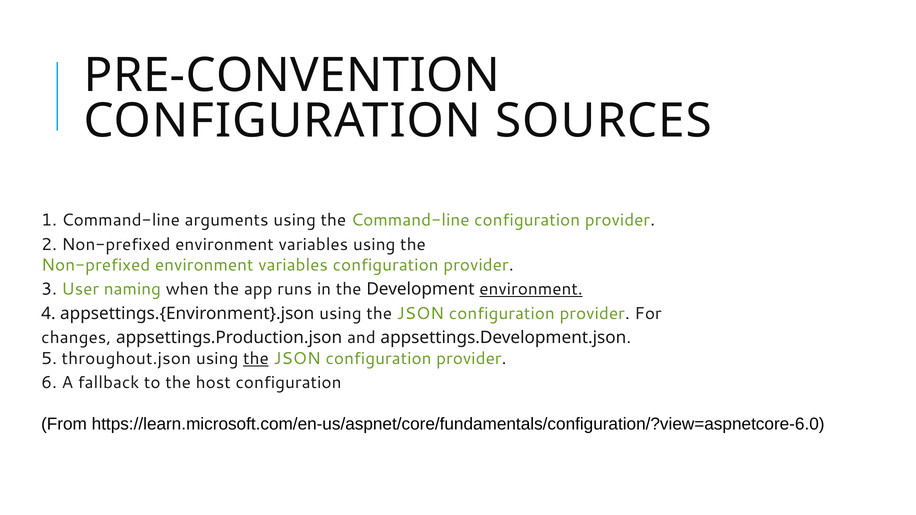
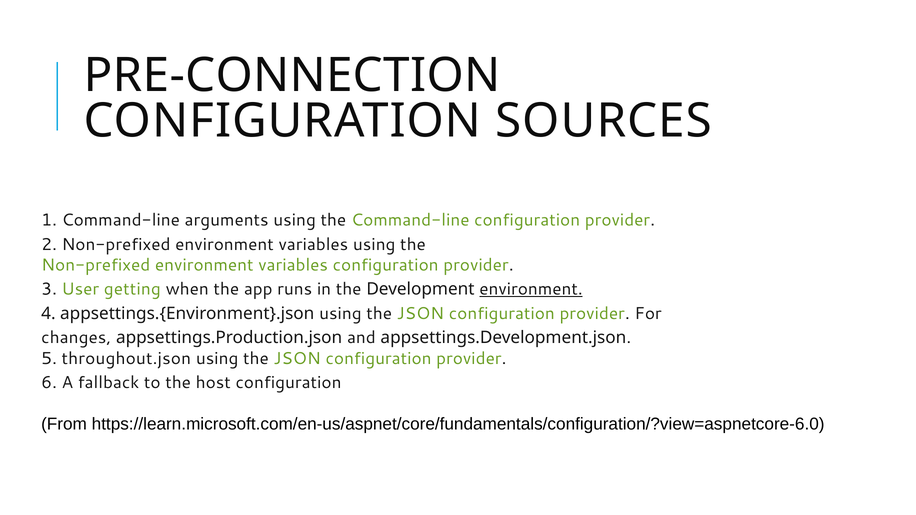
PRE-CONVENTION: PRE-CONVENTION -> PRE-CONNECTION
naming: naming -> getting
the at (256, 359) underline: present -> none
